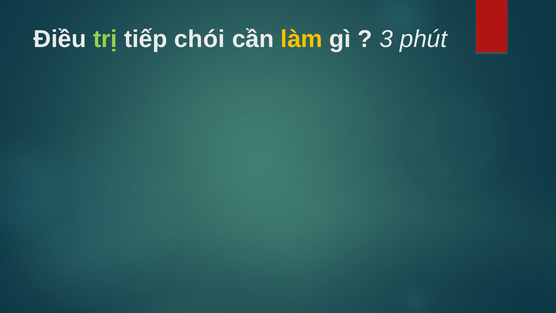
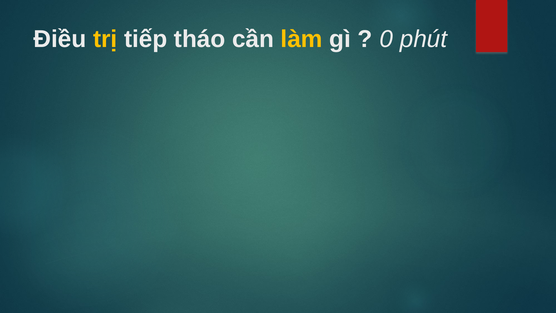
trị colour: light green -> yellow
chói: chói -> tháo
3: 3 -> 0
